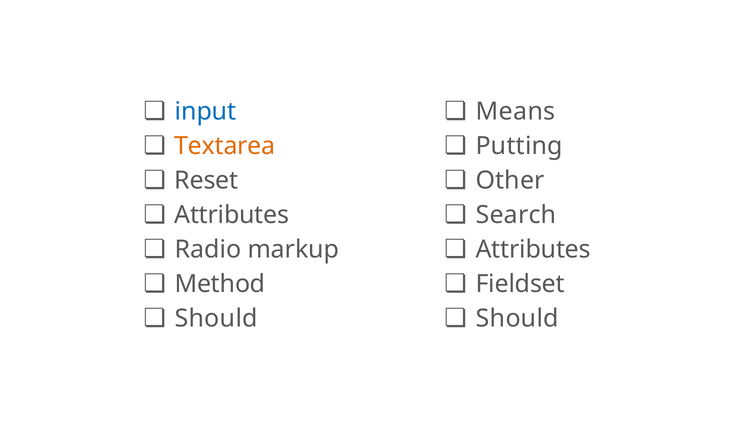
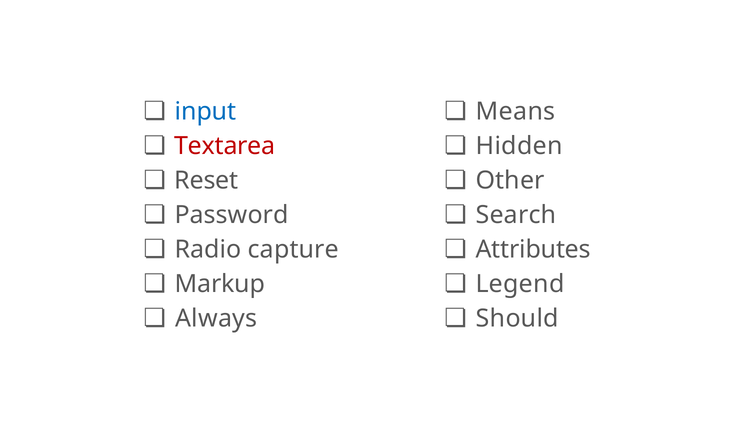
Textarea colour: orange -> red
Putting: Putting -> Hidden
Attributes at (232, 215): Attributes -> Password
markup: markup -> capture
Method: Method -> Markup
Fieldset: Fieldset -> Legend
Should at (216, 318): Should -> Always
